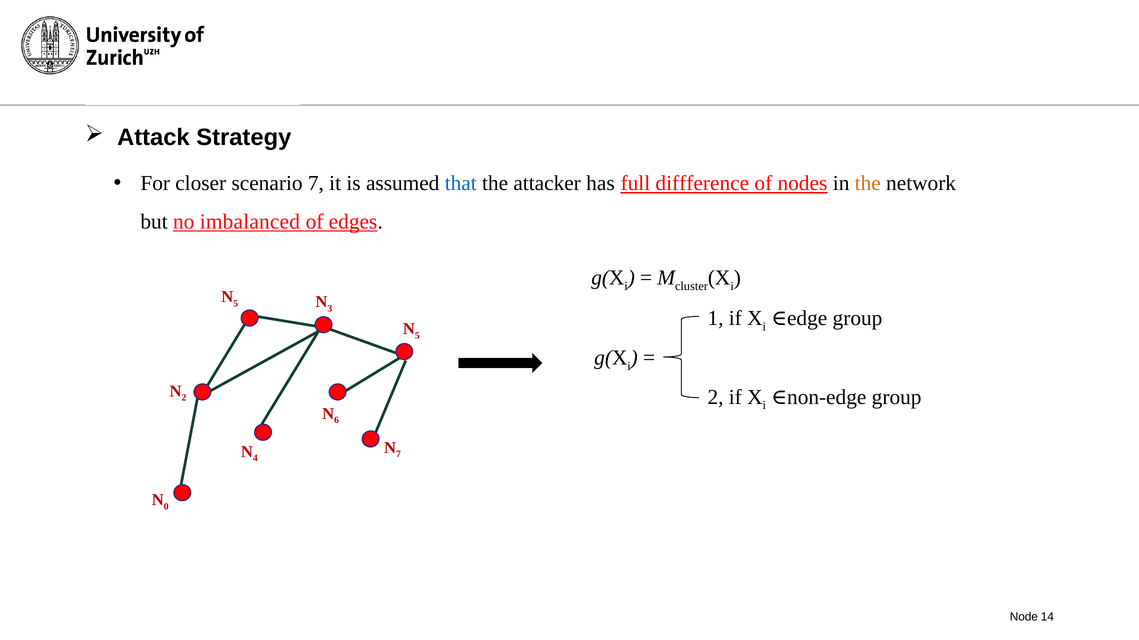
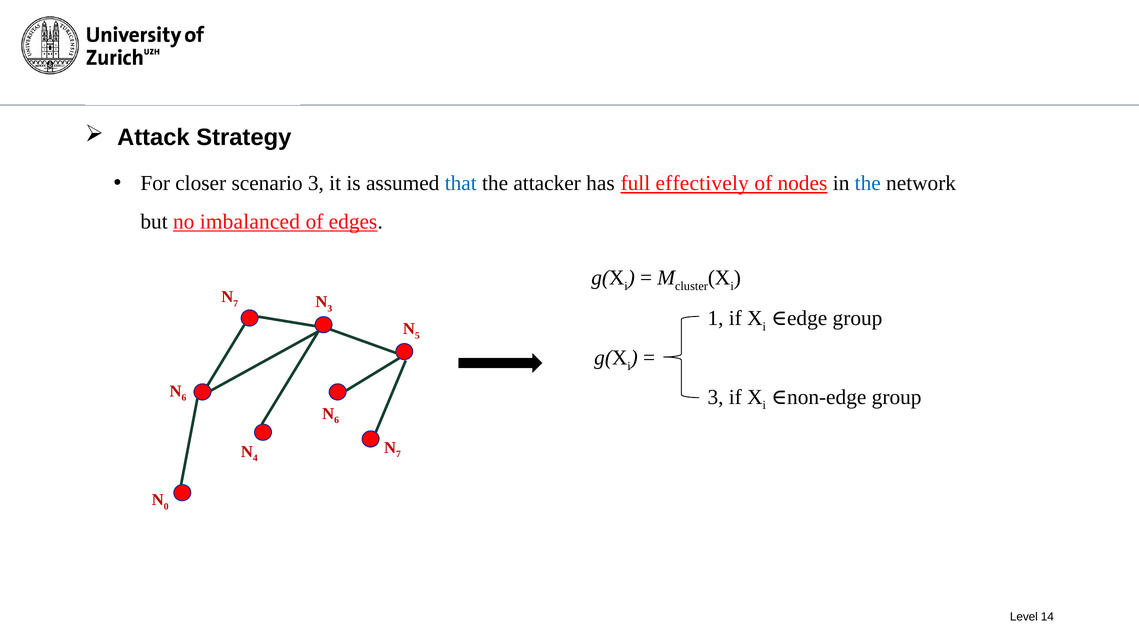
scenario 7: 7 -> 3
diffference: diffference -> effectively
the at (868, 183) colour: orange -> blue
5 at (236, 304): 5 -> 7
2 at (184, 398): 2 -> 6
2 at (716, 398): 2 -> 3
Node: Node -> Level
